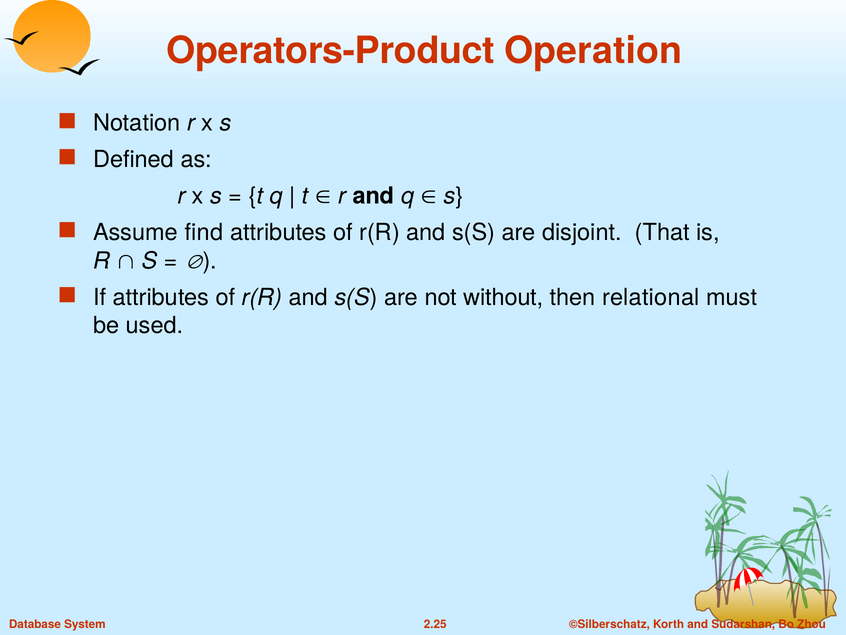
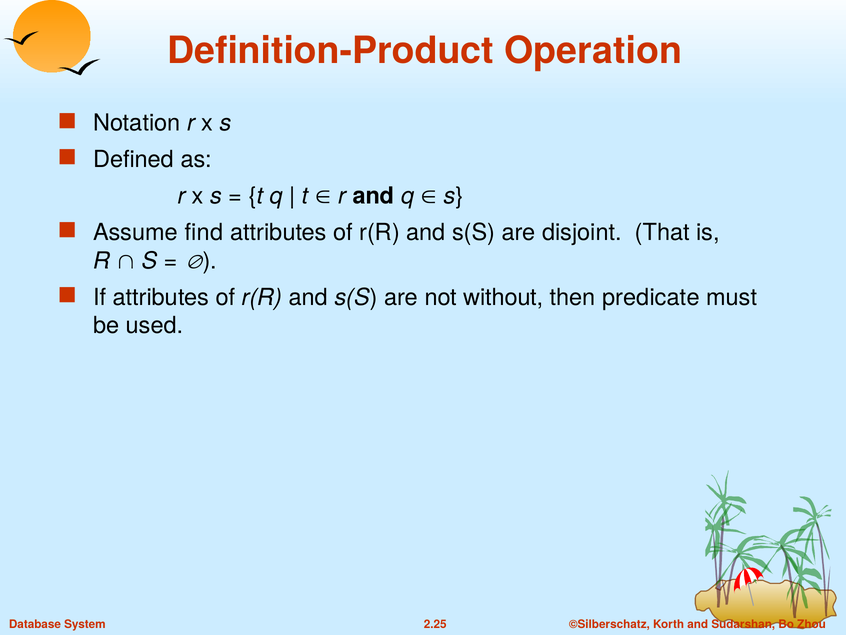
Operators-Product: Operators-Product -> Definition-Product
relational: relational -> predicate
